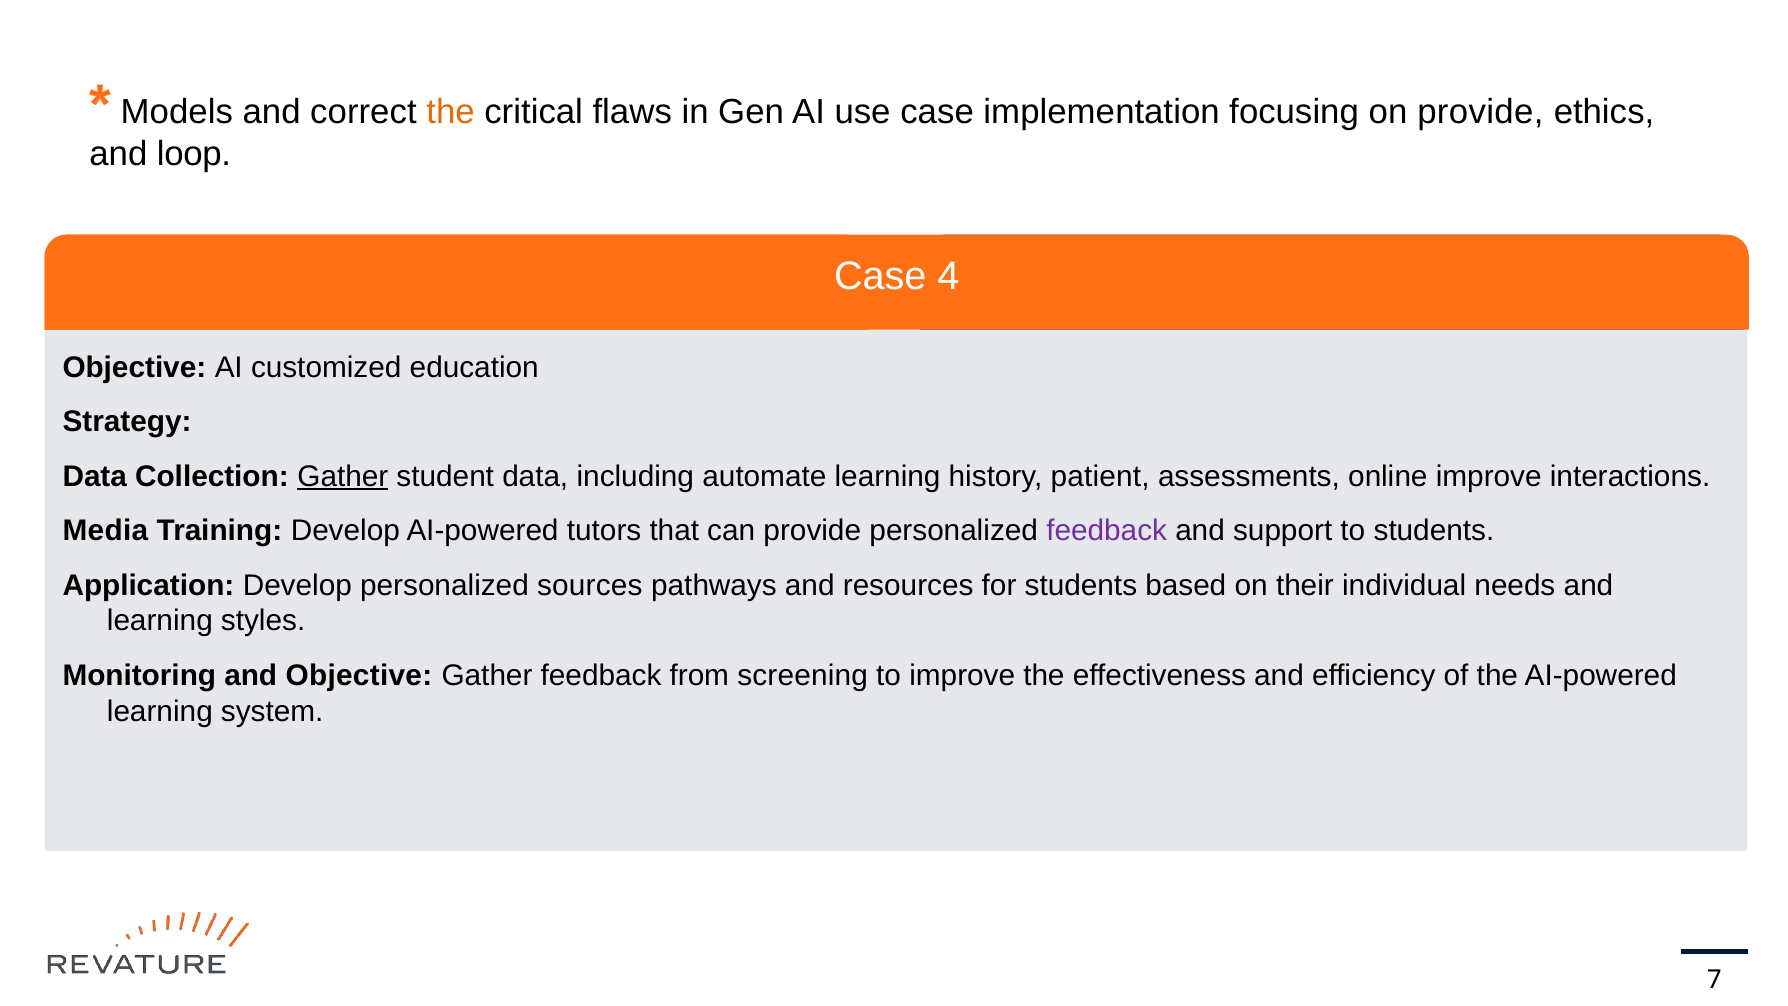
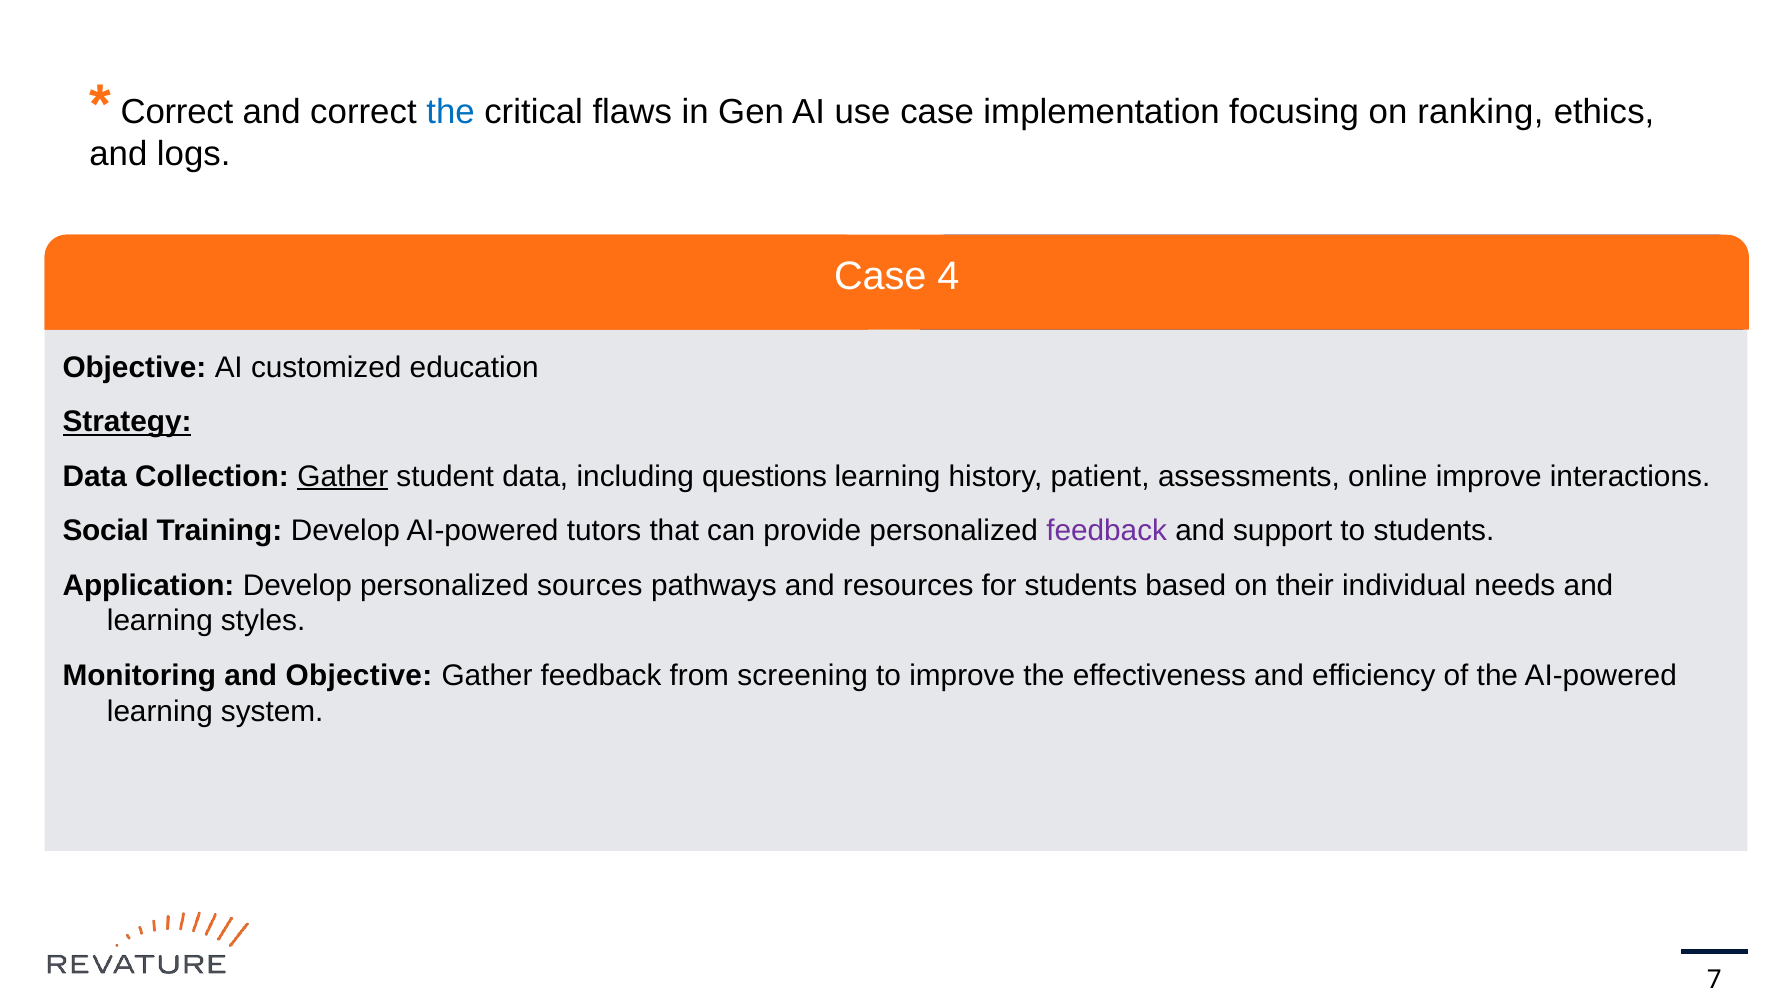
Models at (177, 112): Models -> Correct
the at (451, 112) colour: orange -> blue
on provide: provide -> ranking
loop: loop -> logs
Strategy underline: none -> present
automate: automate -> questions
Media: Media -> Social
